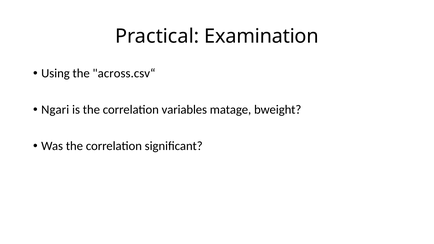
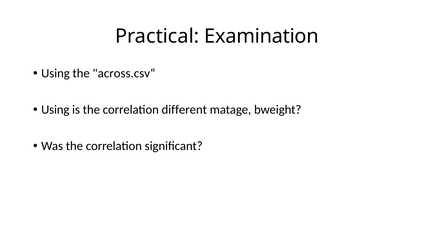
Ngari at (55, 110): Ngari -> Using
variables: variables -> different
